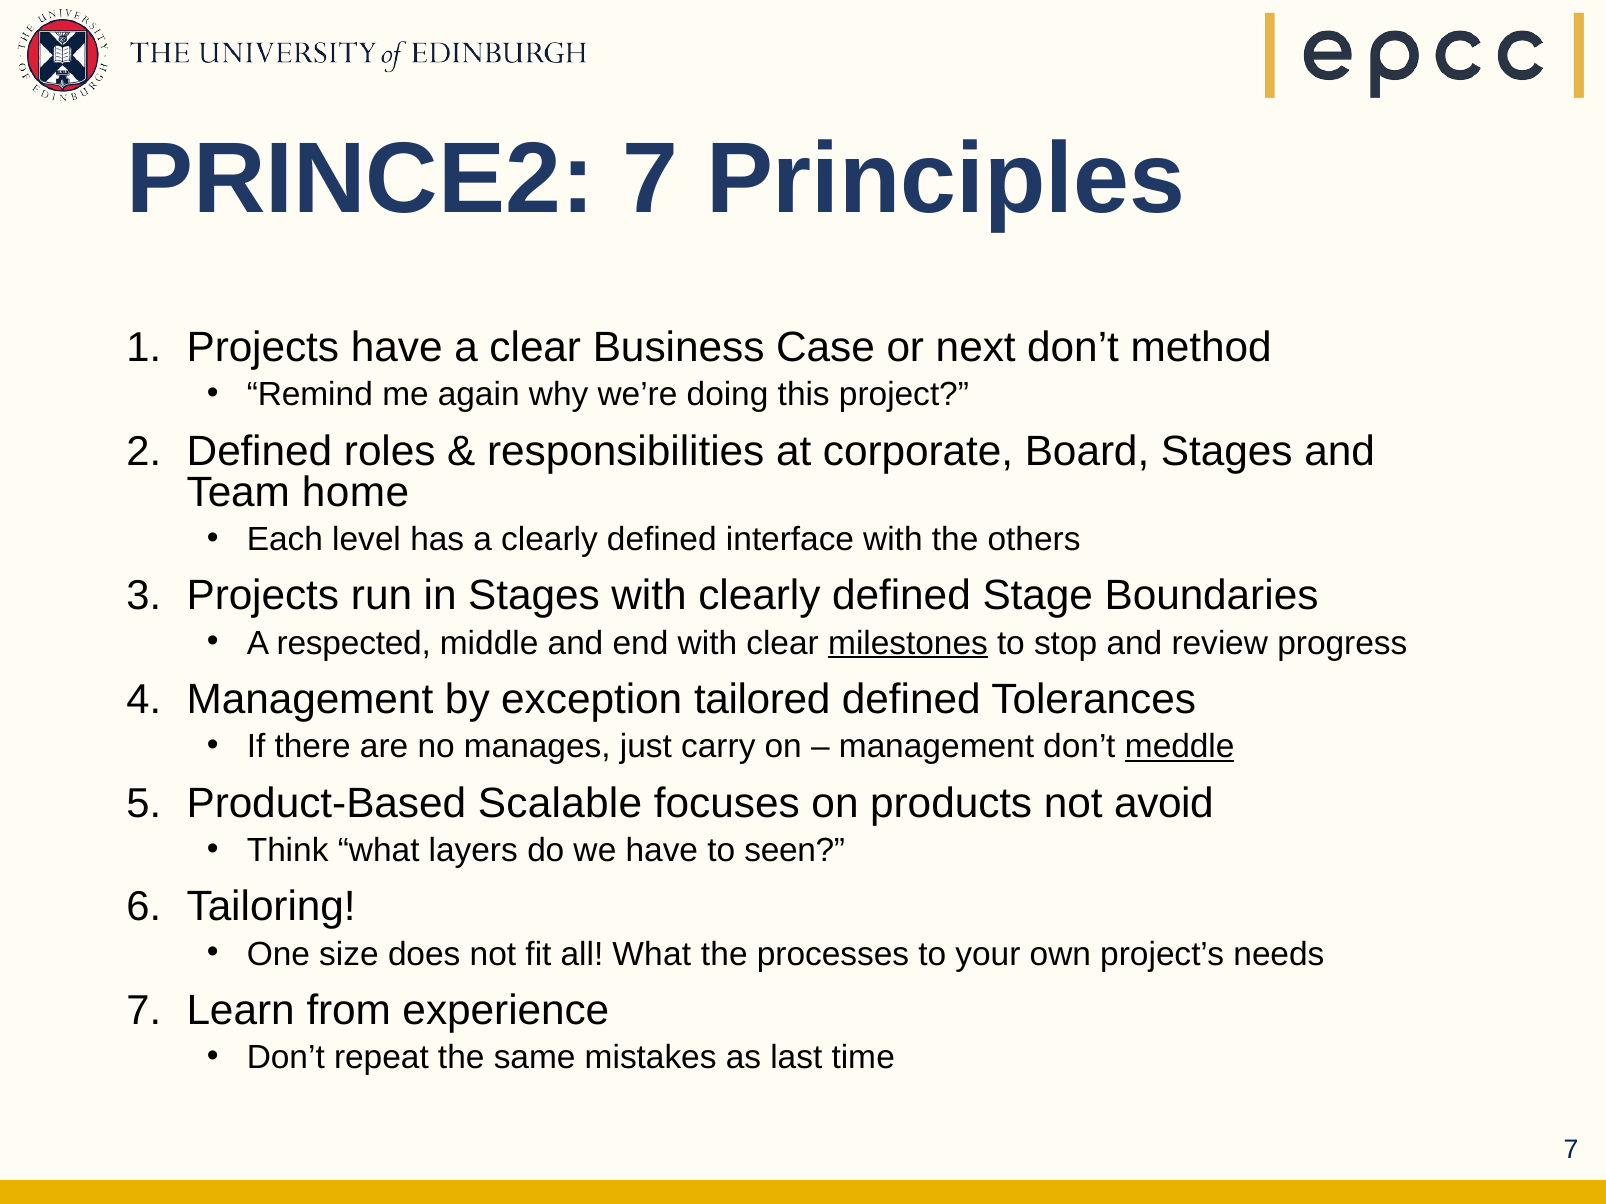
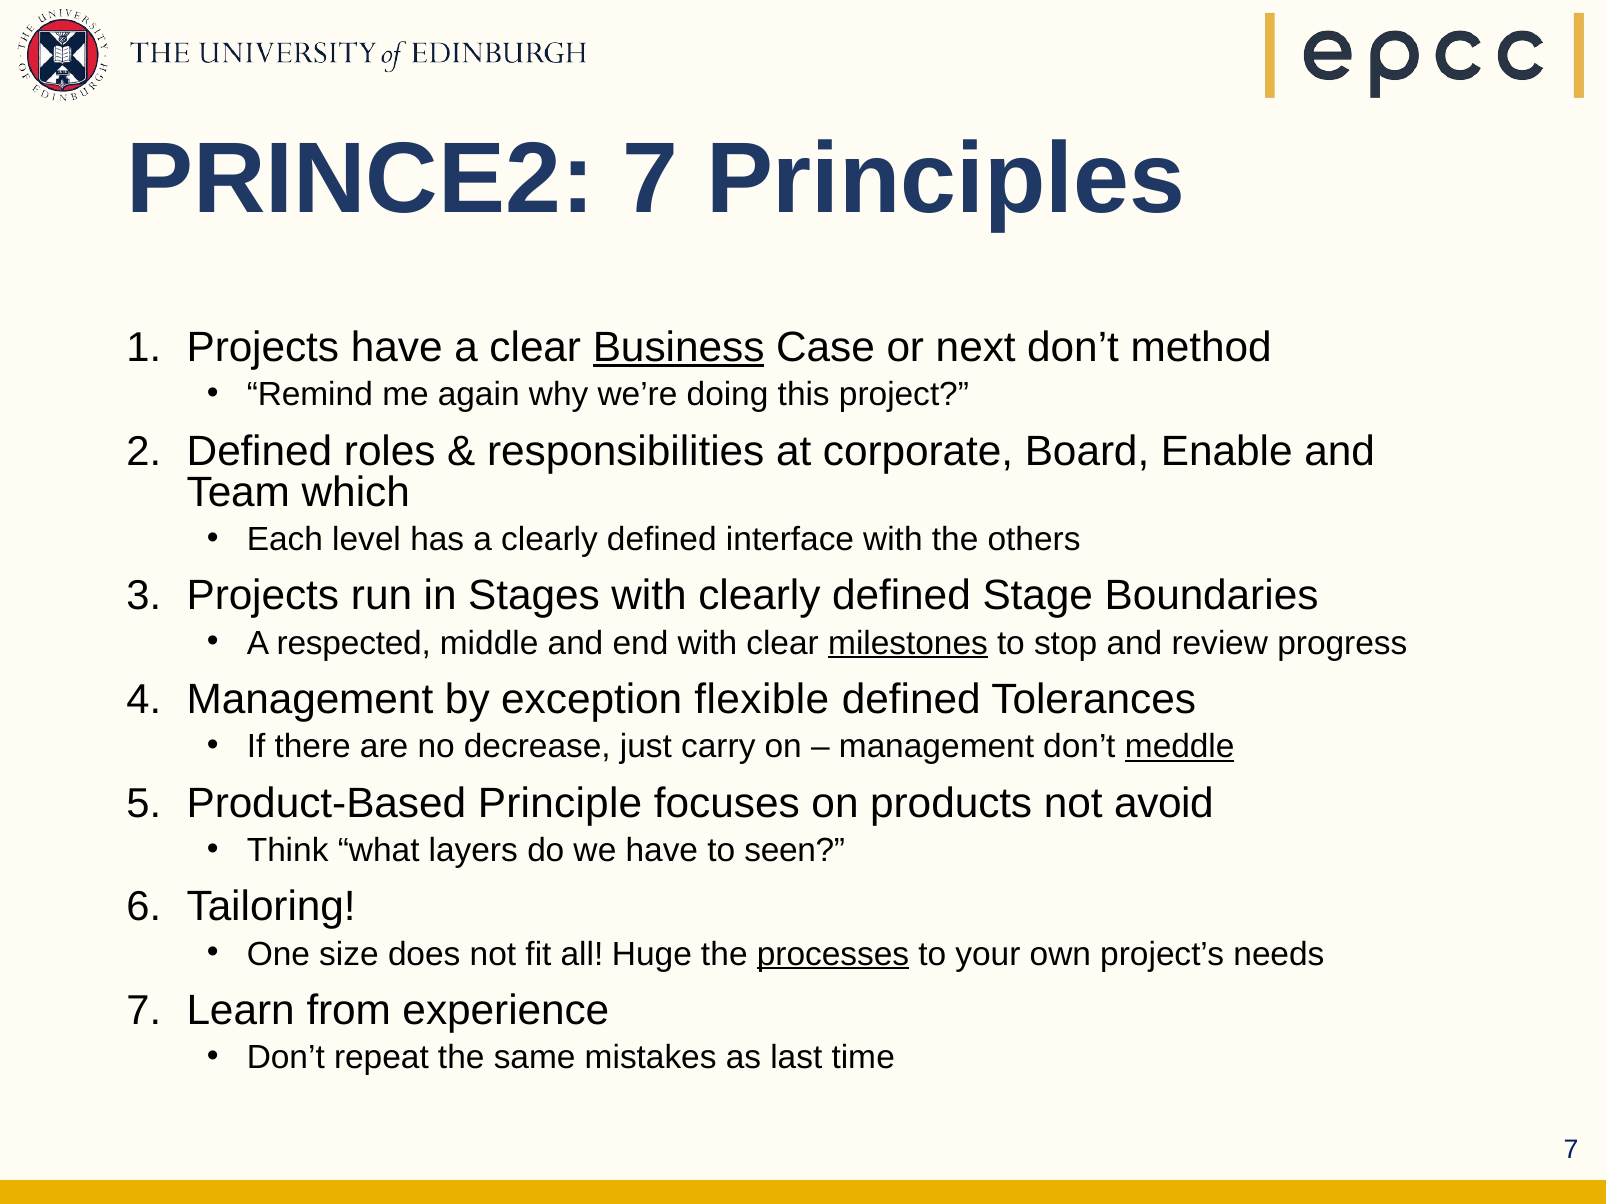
Business underline: none -> present
Board Stages: Stages -> Enable
home: home -> which
tailored: tailored -> flexible
manages: manages -> decrease
Scalable: Scalable -> Principle
all What: What -> Huge
processes underline: none -> present
